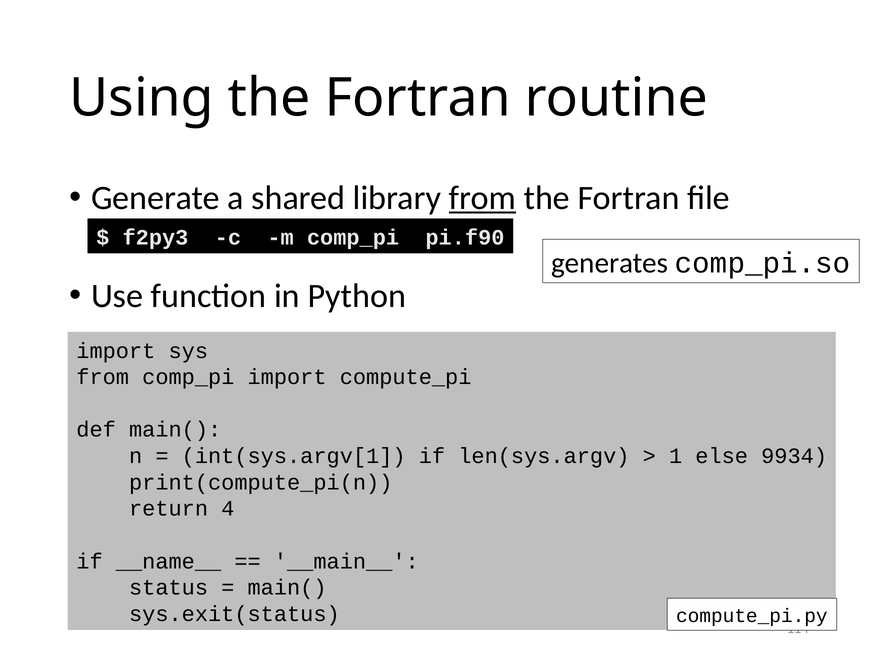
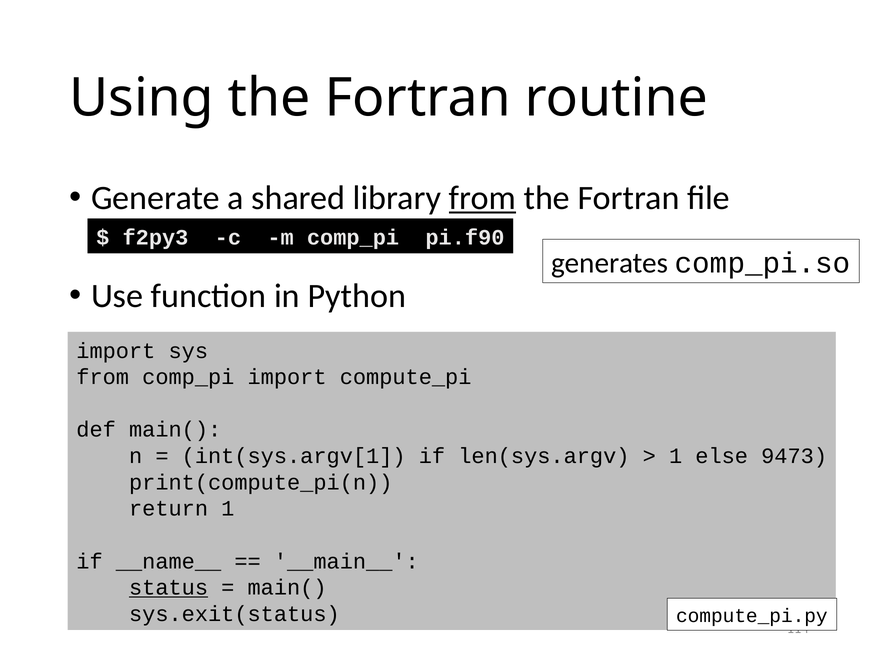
9934: 9934 -> 9473
return 4: 4 -> 1
status underline: none -> present
